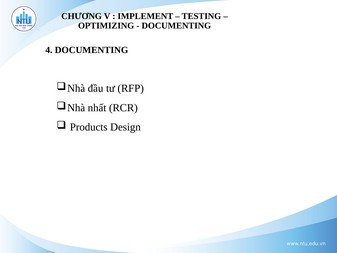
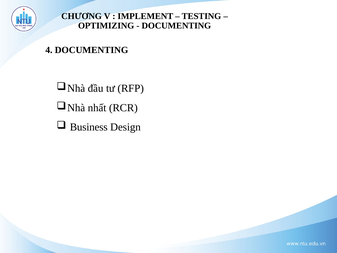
Products: Products -> Business
